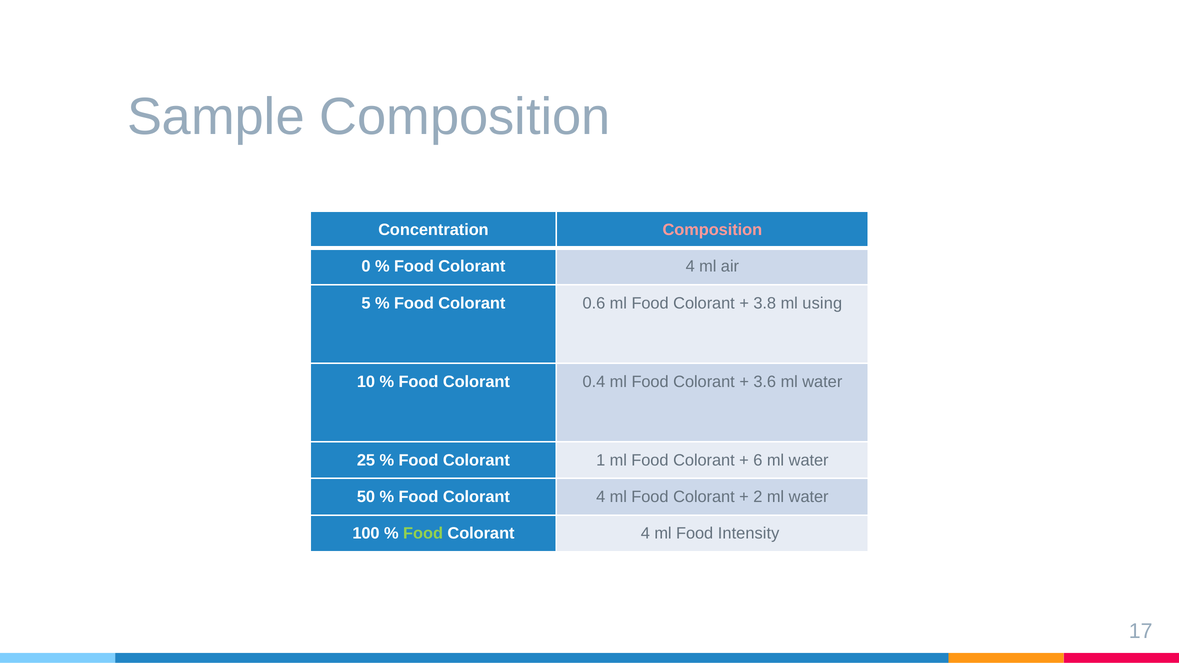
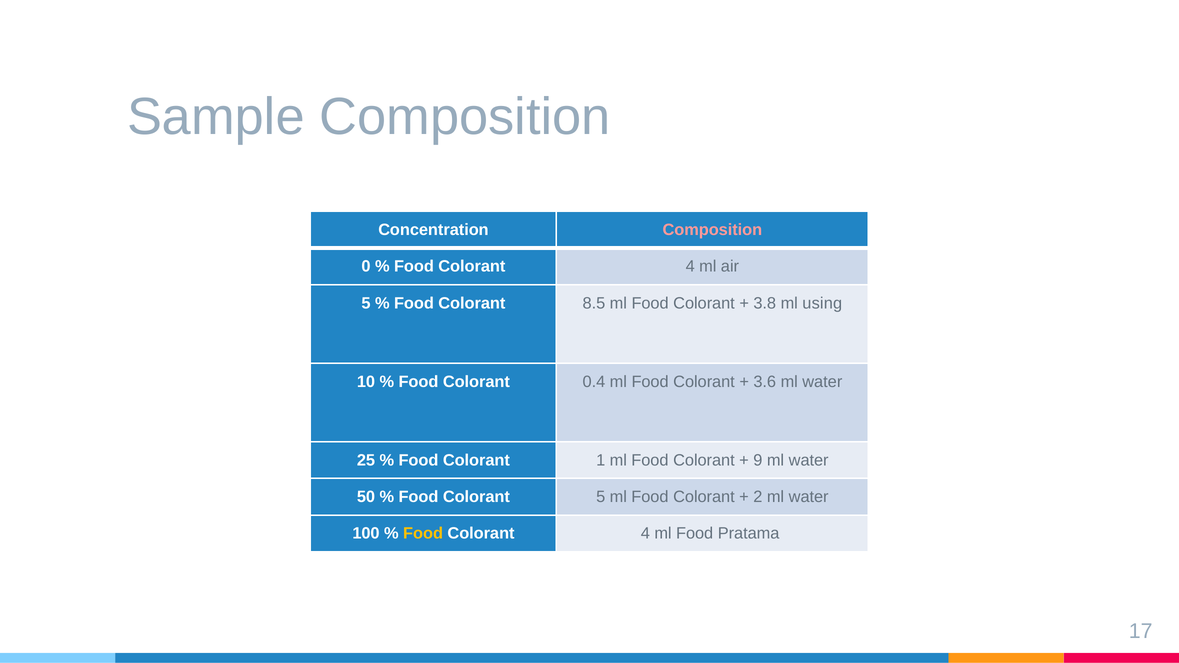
0.6: 0.6 -> 8.5
6: 6 -> 9
4 at (601, 497): 4 -> 5
Food at (423, 534) colour: light green -> yellow
Intensity: Intensity -> Pratama
